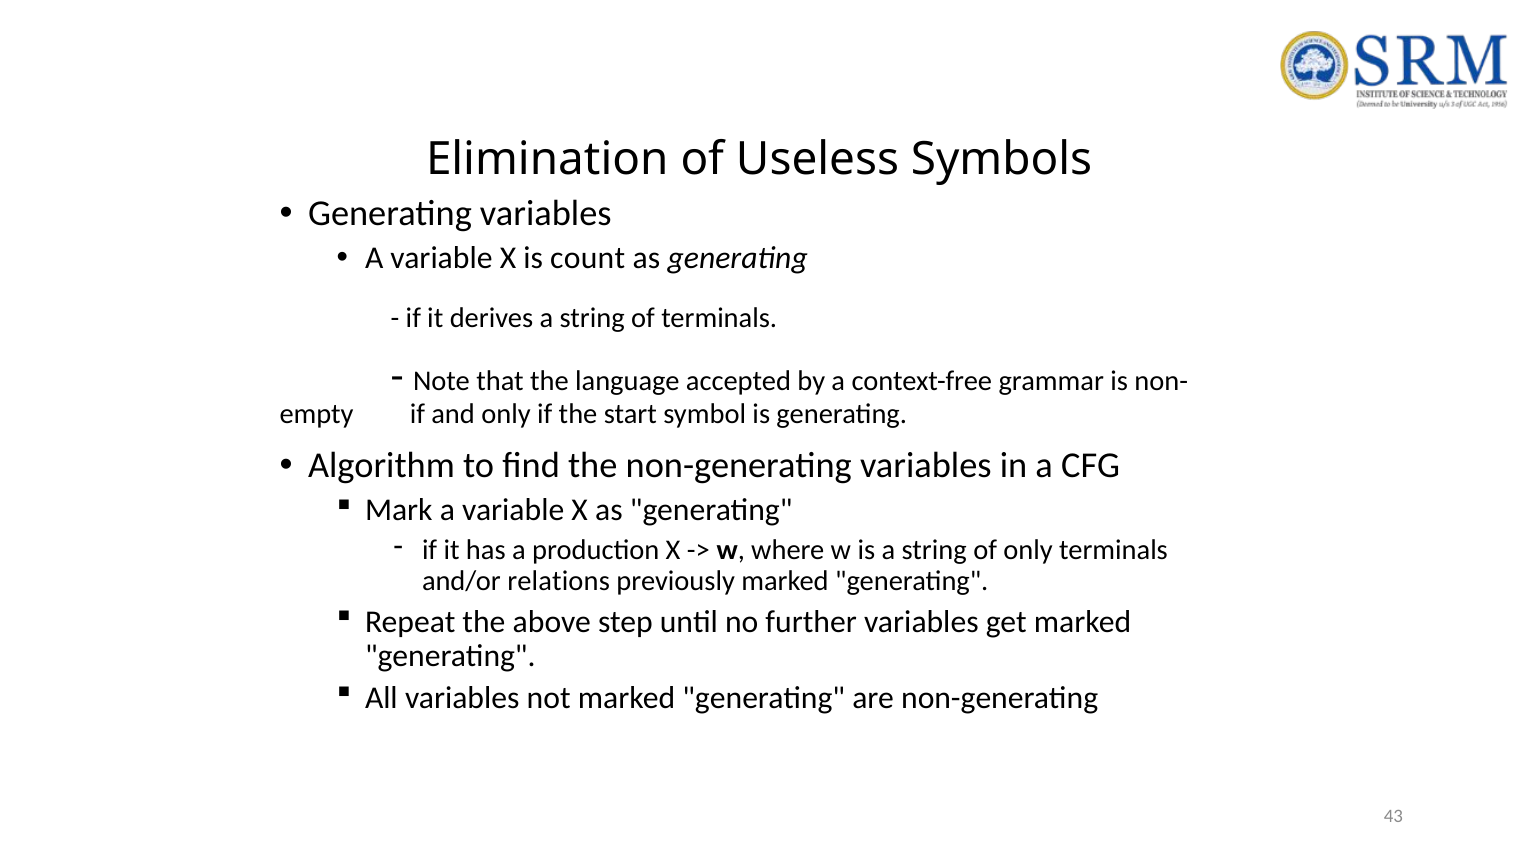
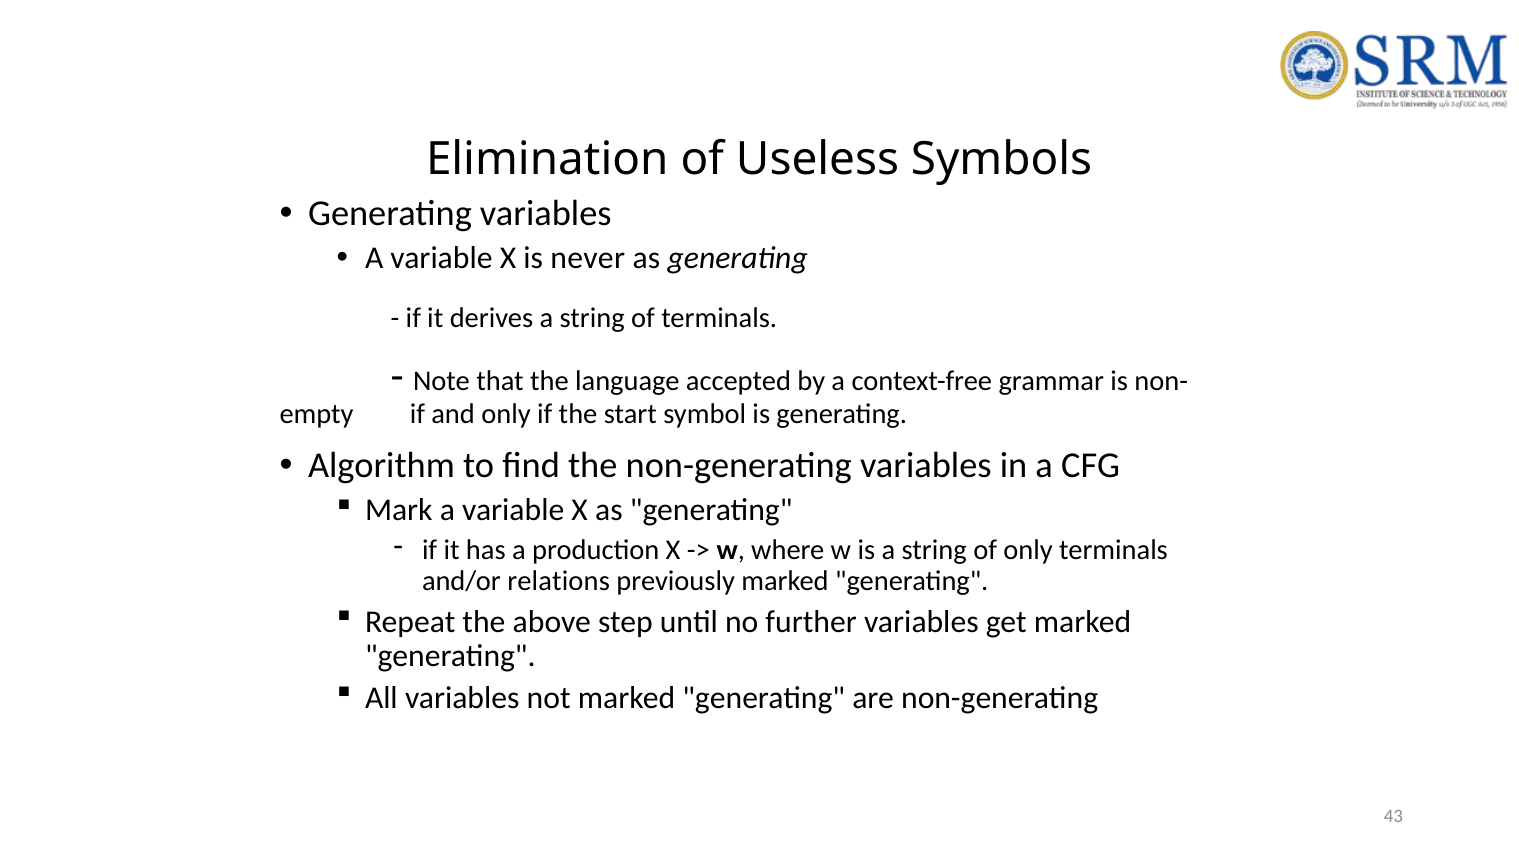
count: count -> never
